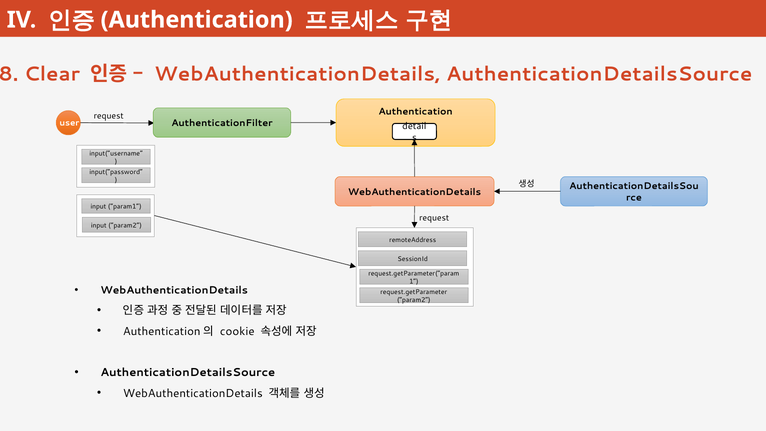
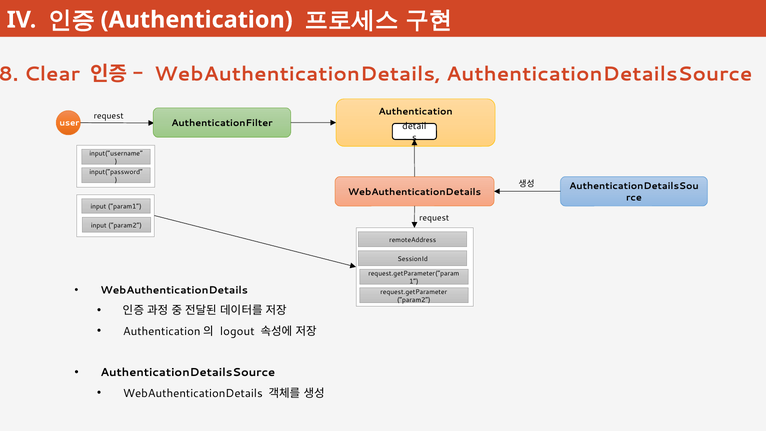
cookie: cookie -> logout
